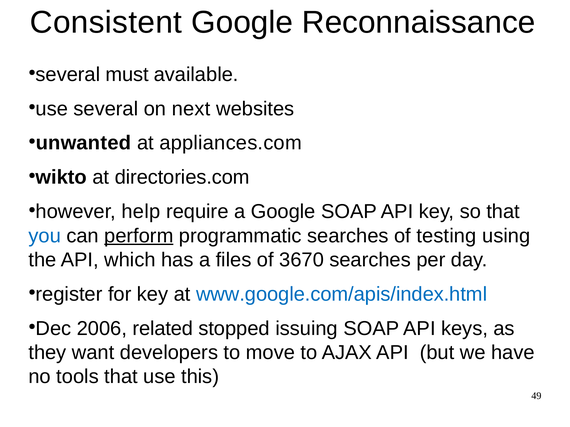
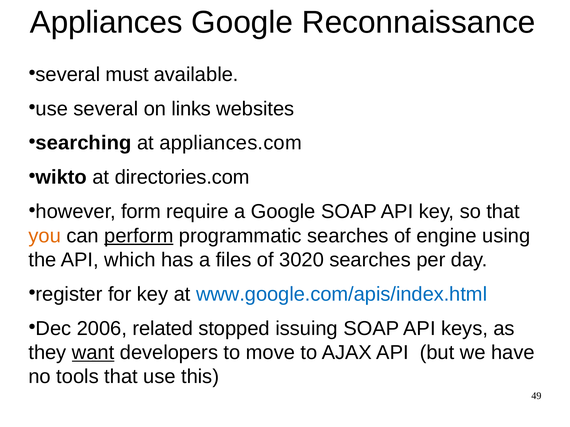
Consistent: Consistent -> Appliances
next: next -> links
unwanted: unwanted -> searching
help: help -> form
you colour: blue -> orange
testing: testing -> engine
3670: 3670 -> 3020
want underline: none -> present
